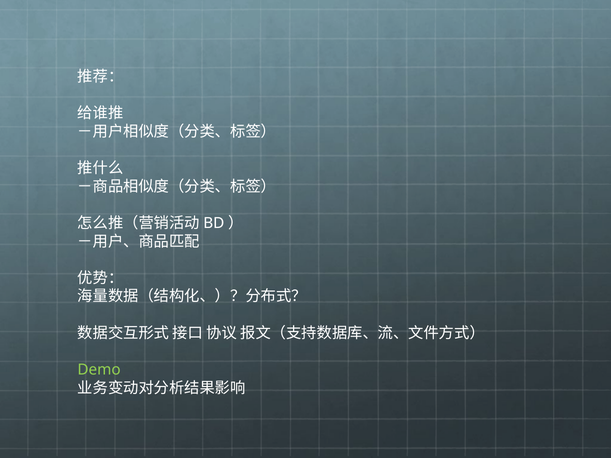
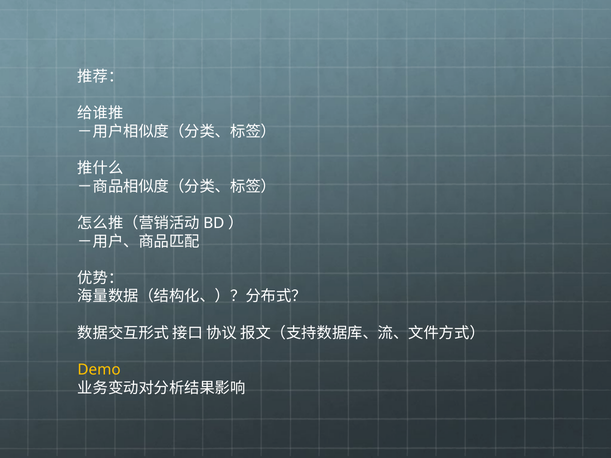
Demo colour: light green -> yellow
